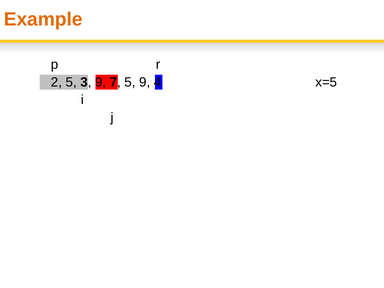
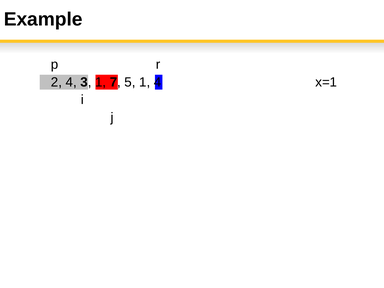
Example colour: orange -> black
2 5: 5 -> 4
3 9: 9 -> 1
5 9: 9 -> 1
x=5: x=5 -> x=1
